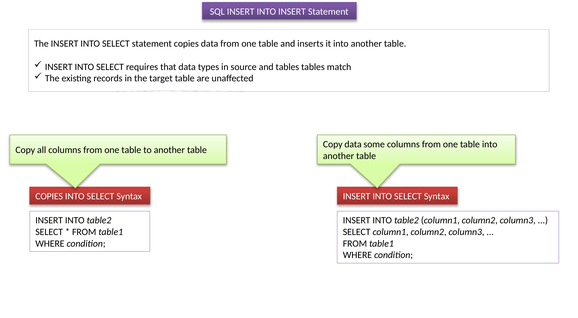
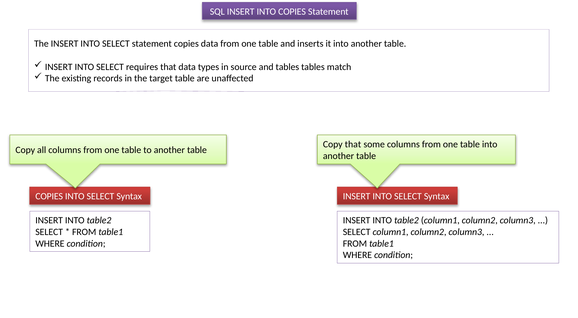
INTO INSERT: INSERT -> COPIES
Copy data: data -> that
